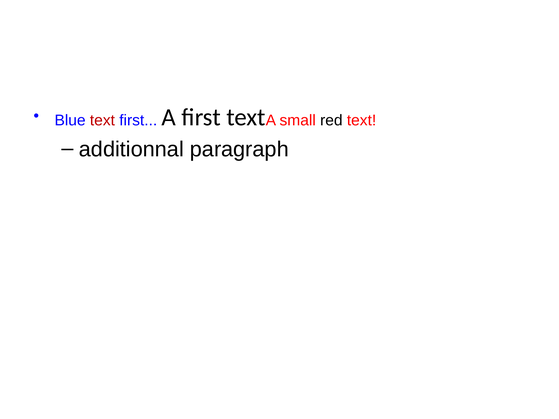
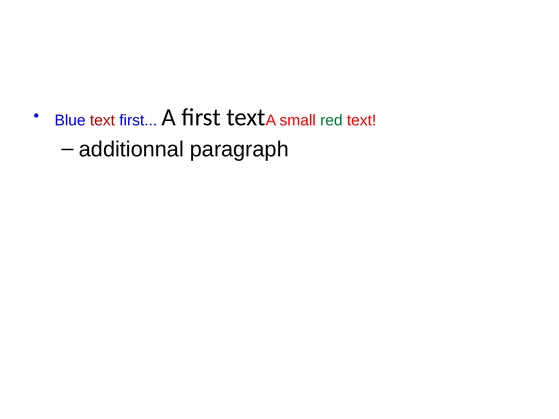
red colour: black -> green
